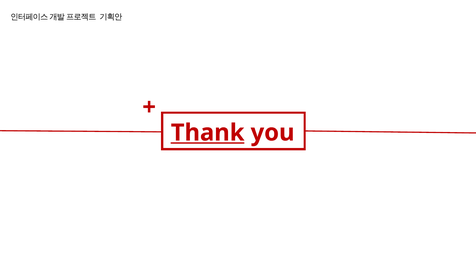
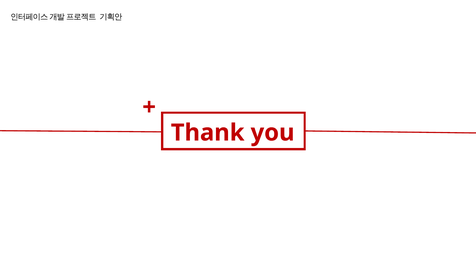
Thank underline: present -> none
